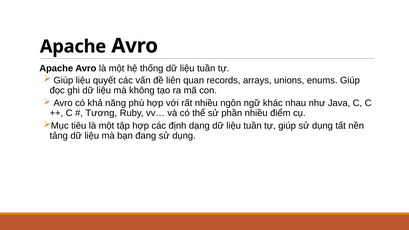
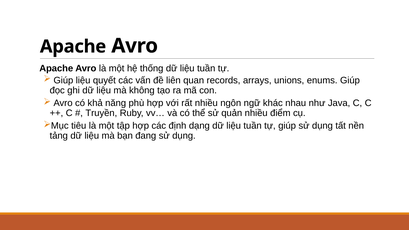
Tương: Tương -> Truyền
phần: phần -> quản
